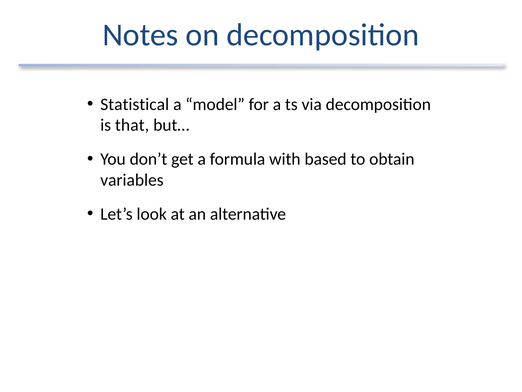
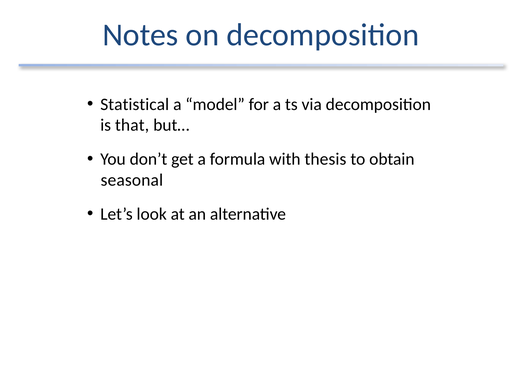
based: based -> thesis
variables: variables -> seasonal
